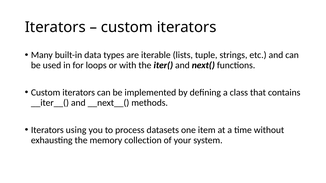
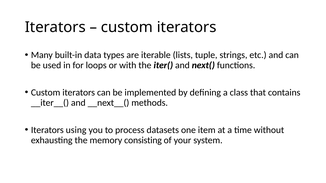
collection: collection -> consisting
